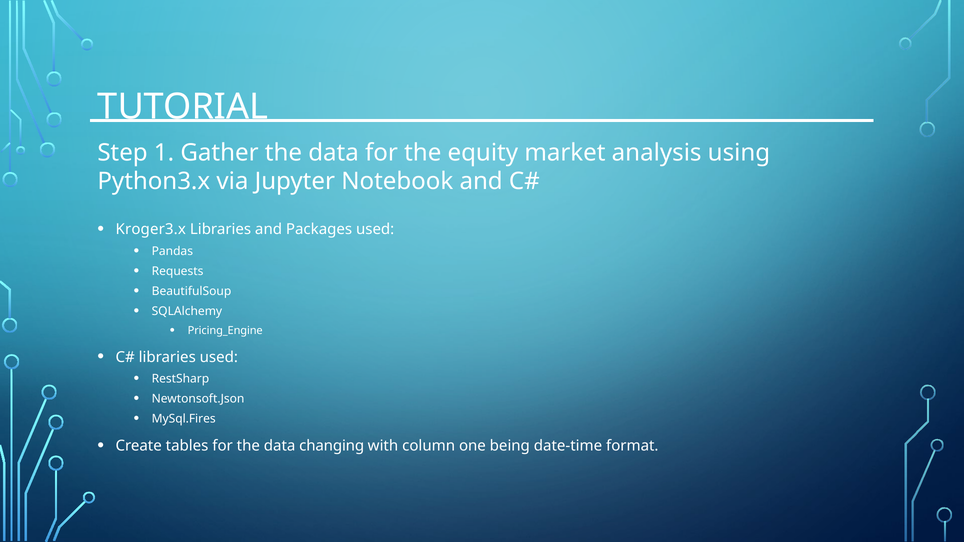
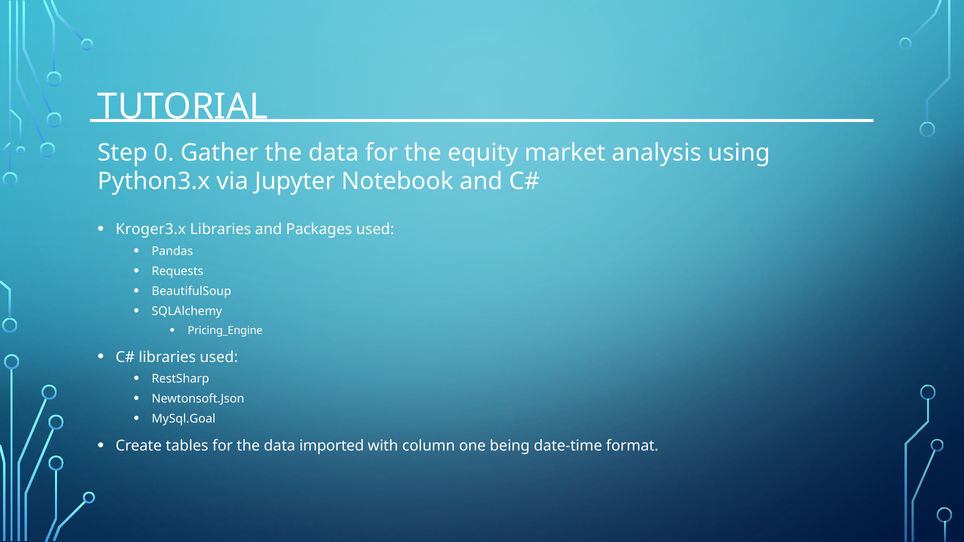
1: 1 -> 0
MySql.Fires: MySql.Fires -> MySql.Goal
changing: changing -> imported
